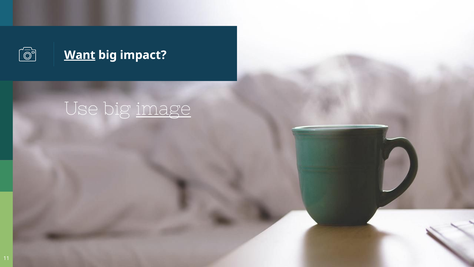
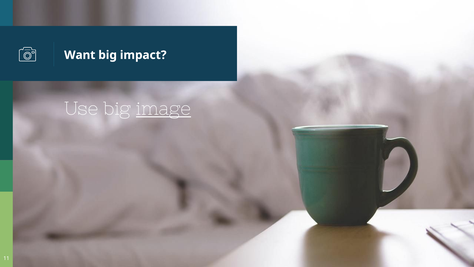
Want underline: present -> none
